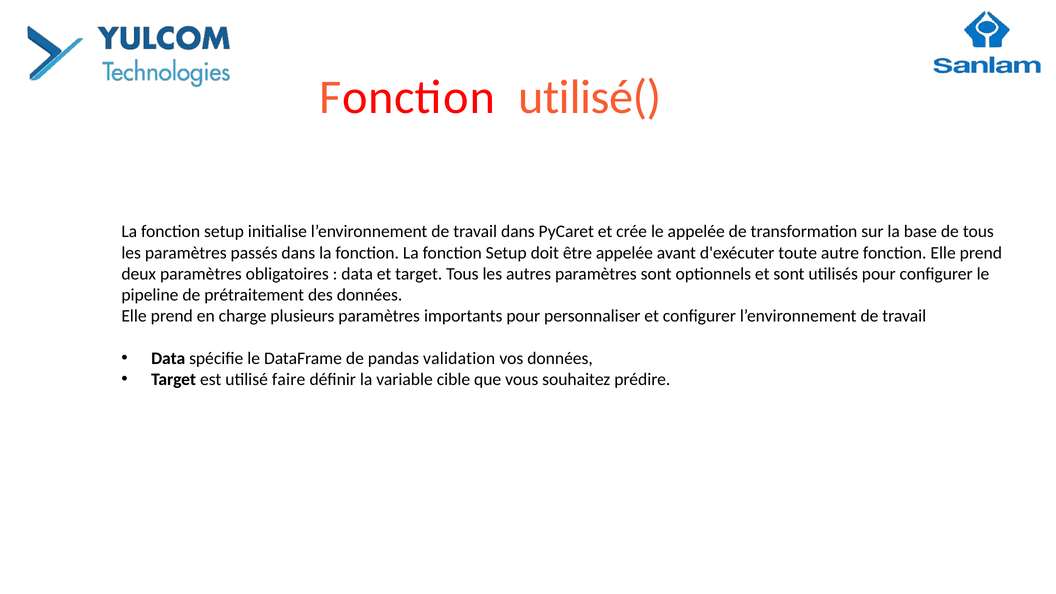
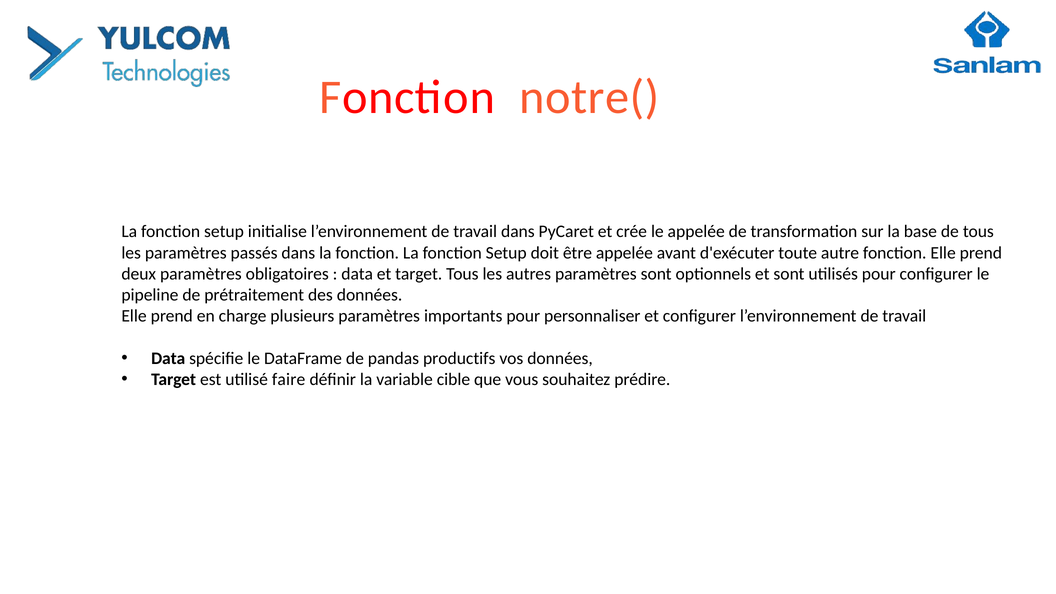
utilisé(: utilisé( -> notre(
validation: validation -> productifs
